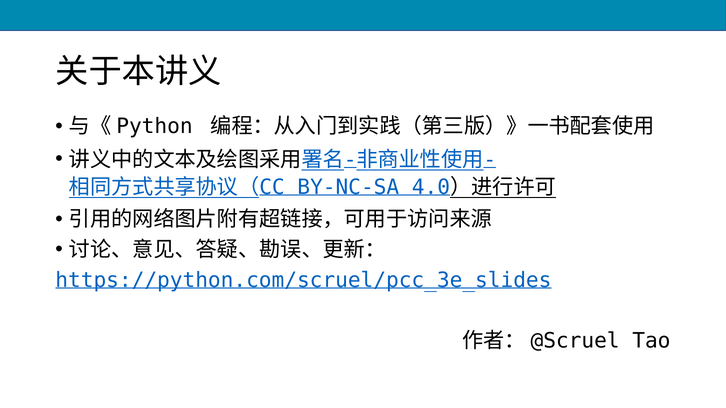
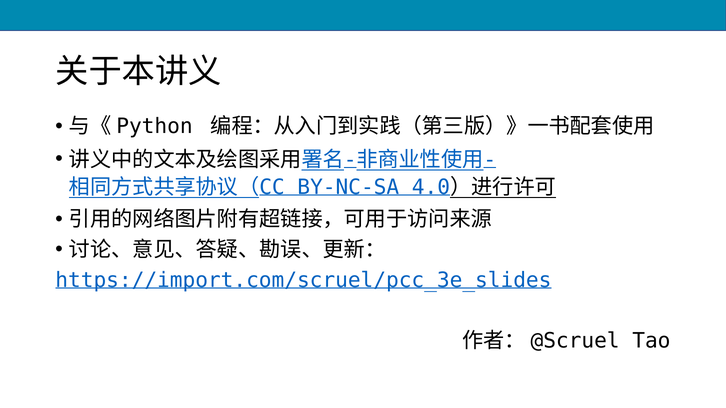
https://python.com/scruel/pcc_3e_slides: https://python.com/scruel/pcc_3e_slides -> https://import.com/scruel/pcc_3e_slides
